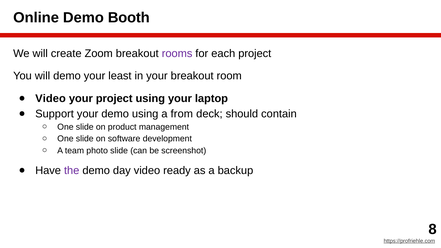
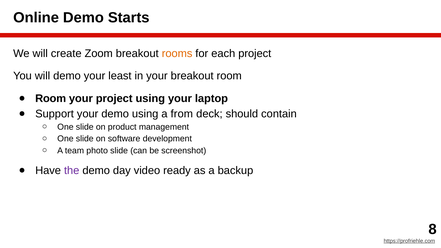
Booth: Booth -> Starts
rooms colour: purple -> orange
Video at (51, 99): Video -> Room
